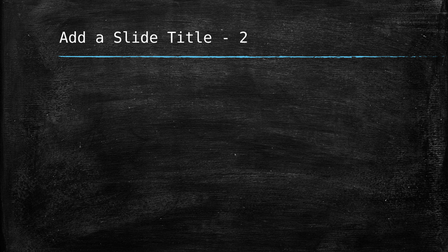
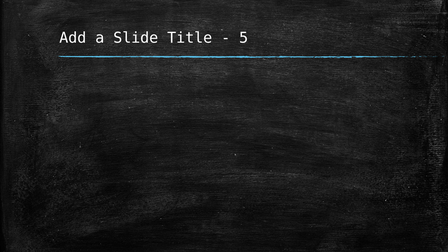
2: 2 -> 5
